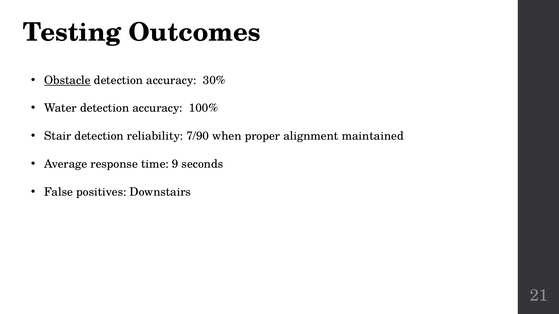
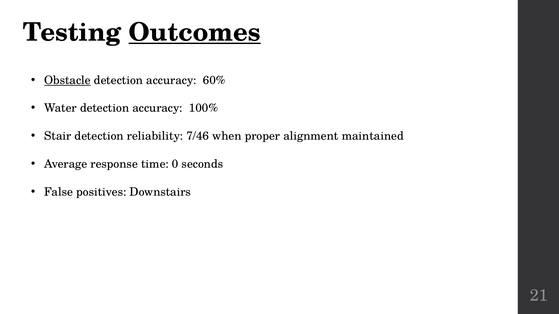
Outcomes underline: none -> present
30%: 30% -> 60%
7/90: 7/90 -> 7/46
9: 9 -> 0
